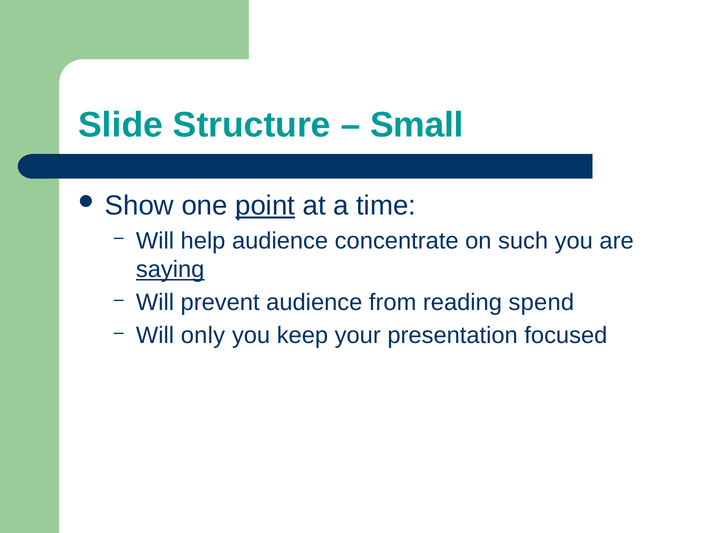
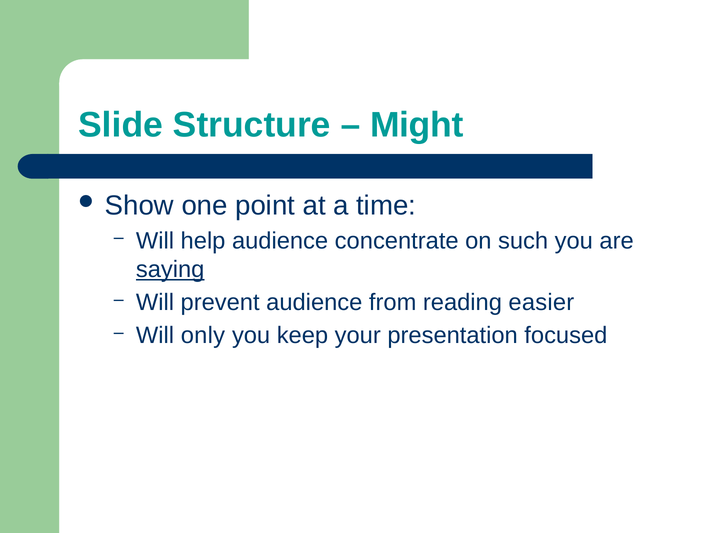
Small: Small -> Might
point underline: present -> none
spend: spend -> easier
